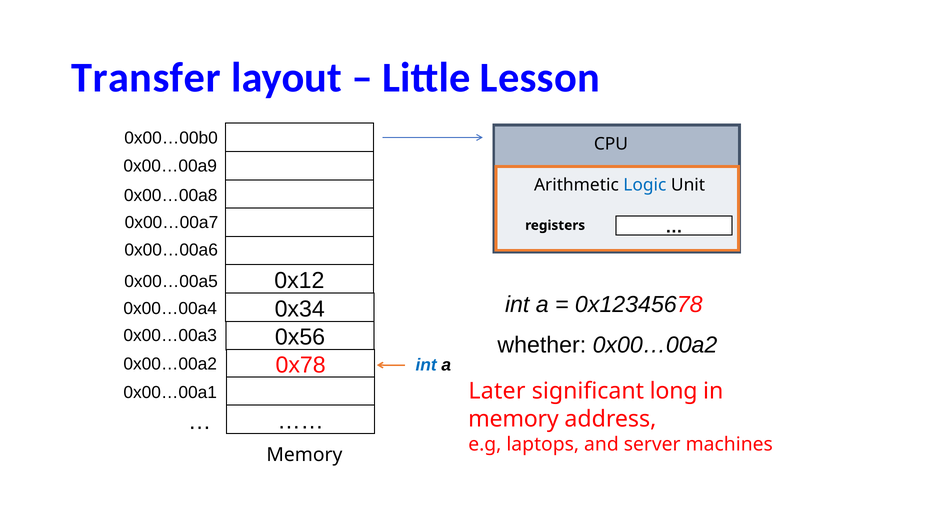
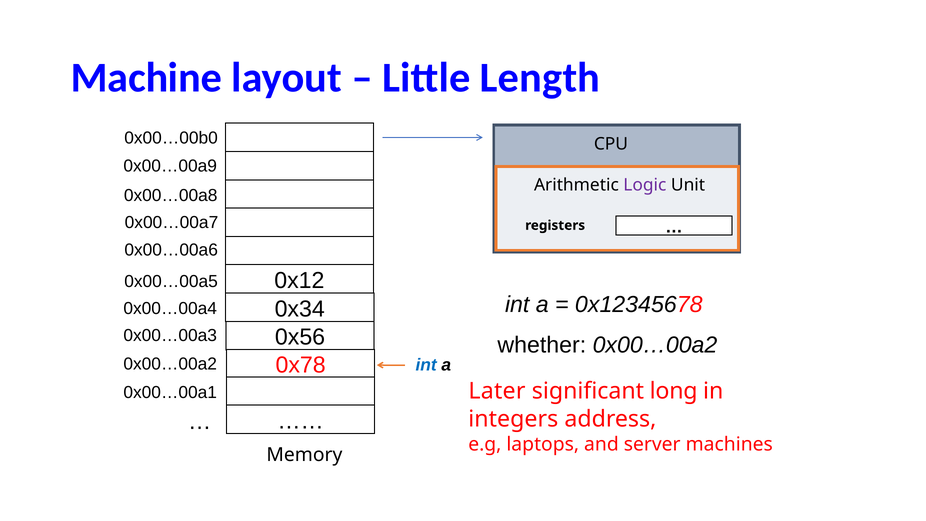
Transfer: Transfer -> Machine
Lesson: Lesson -> Length
Logic colour: blue -> purple
memory at (513, 419): memory -> integers
